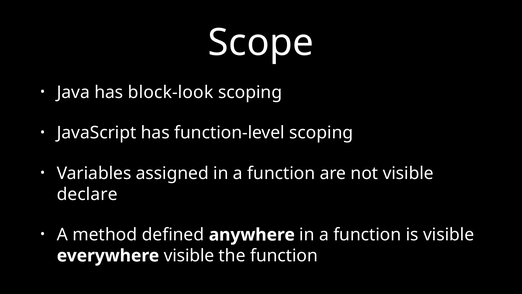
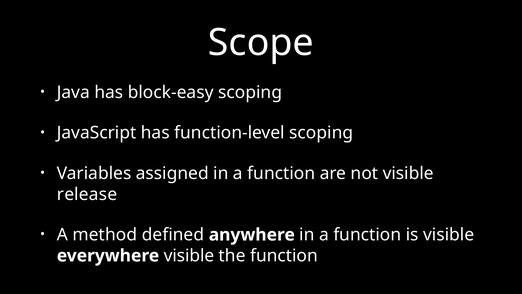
block-look: block-look -> block-easy
declare: declare -> release
